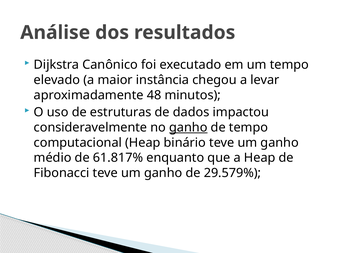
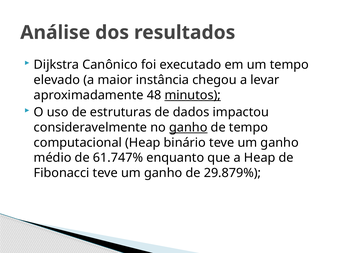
minutos underline: none -> present
61.817%: 61.817% -> 61.747%
29.579%: 29.579% -> 29.879%
